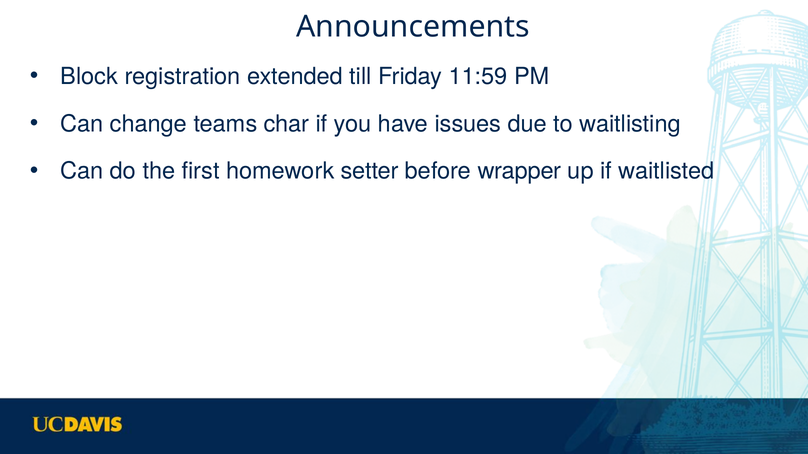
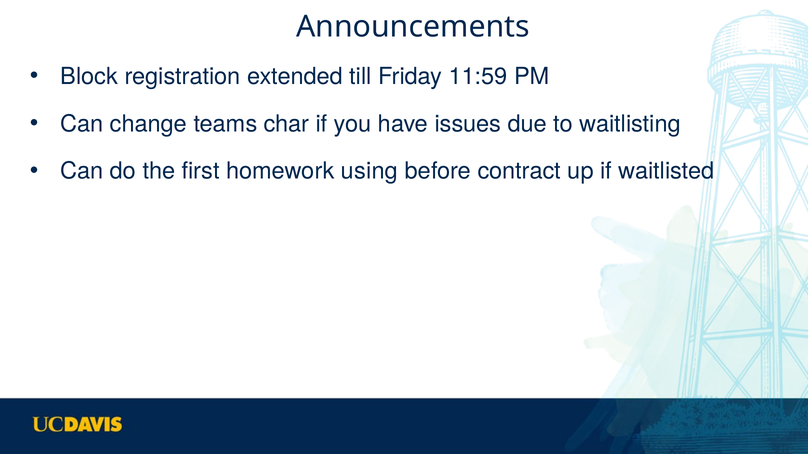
setter: setter -> using
wrapper: wrapper -> contract
